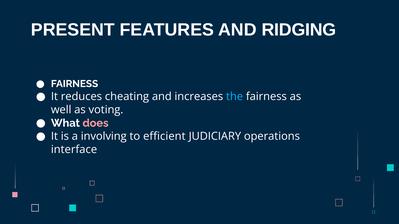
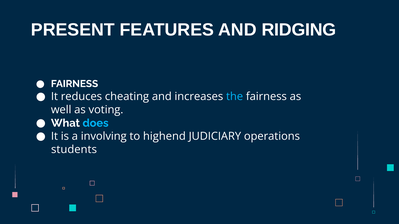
does colour: pink -> light blue
efficient: efficient -> highend
interface: interface -> students
